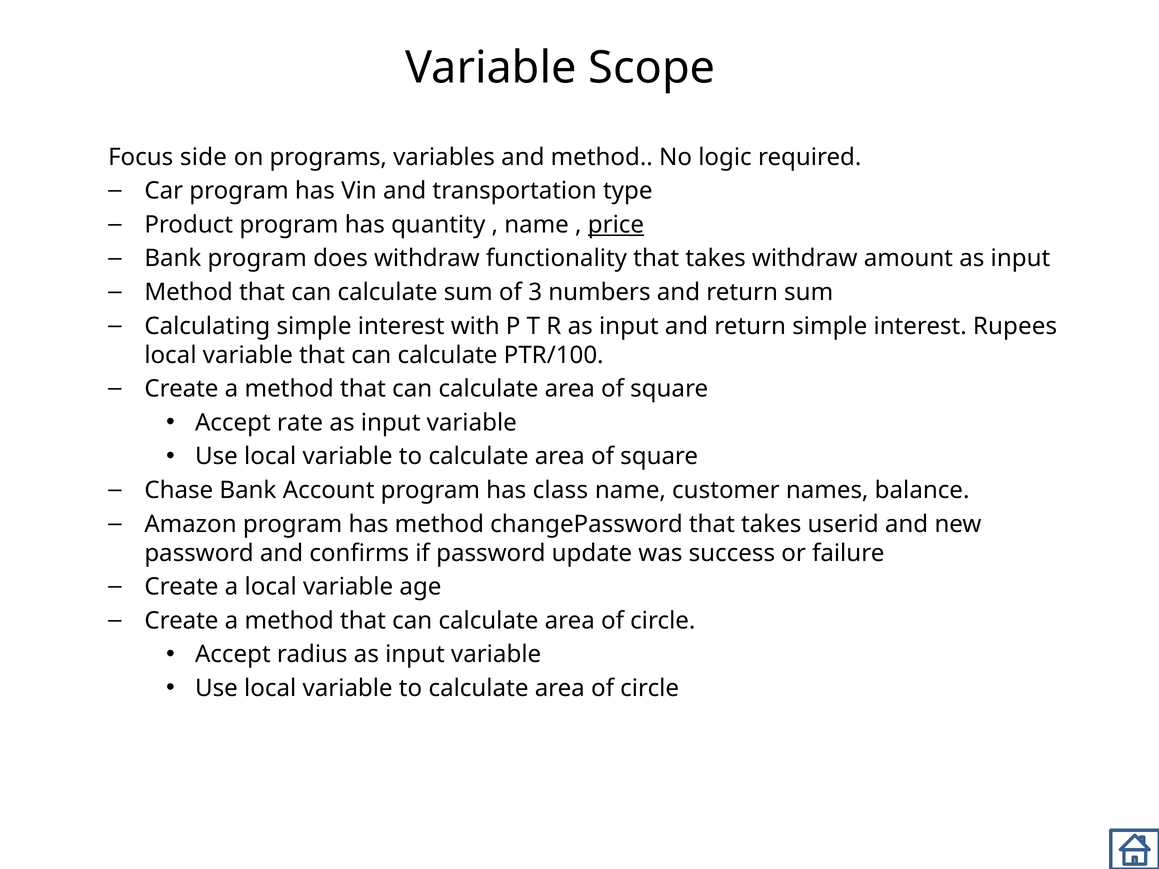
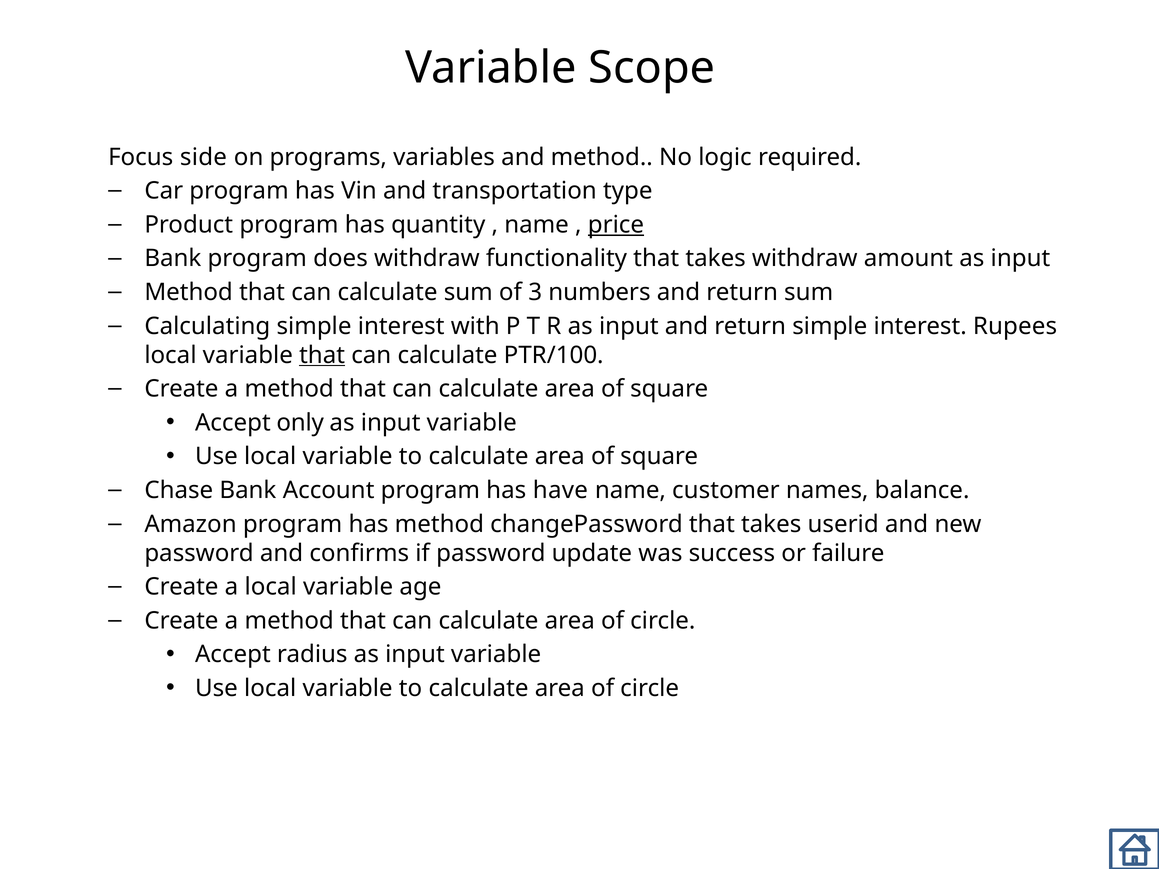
that at (322, 355) underline: none -> present
rate: rate -> only
class: class -> have
